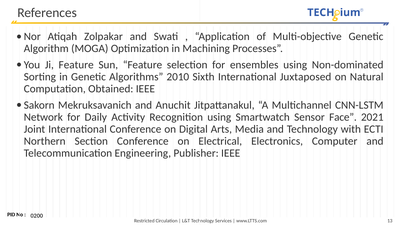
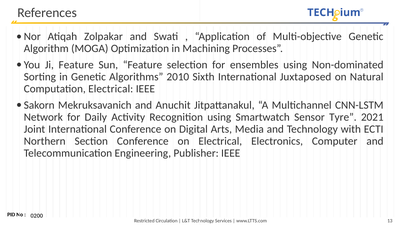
Computation Obtained: Obtained -> Electrical
Face: Face -> Tyre
